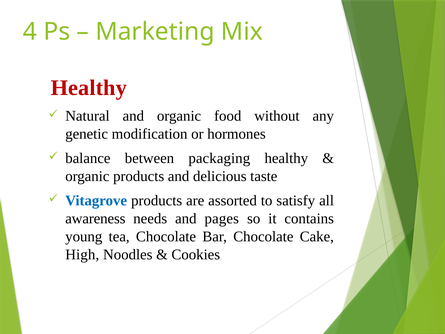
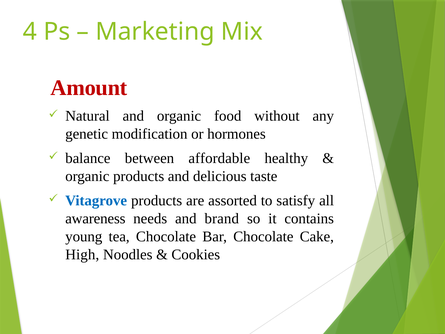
Healthy at (89, 88): Healthy -> Amount
packaging: packaging -> affordable
pages: pages -> brand
